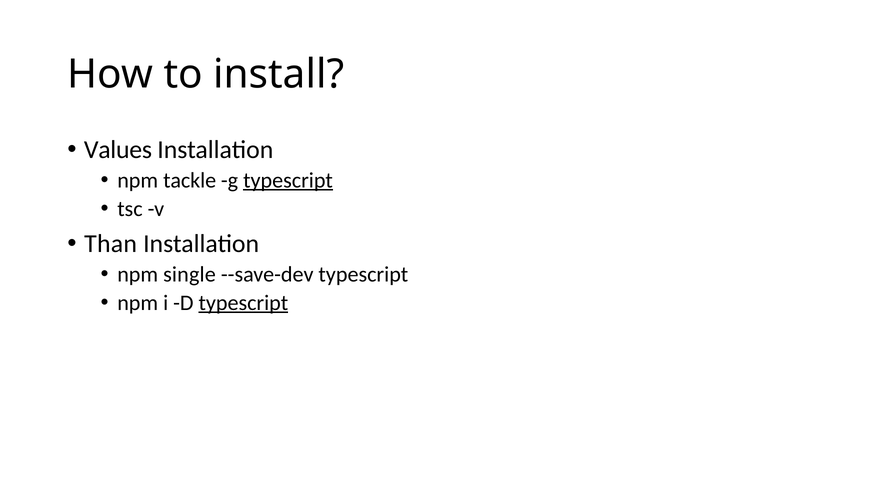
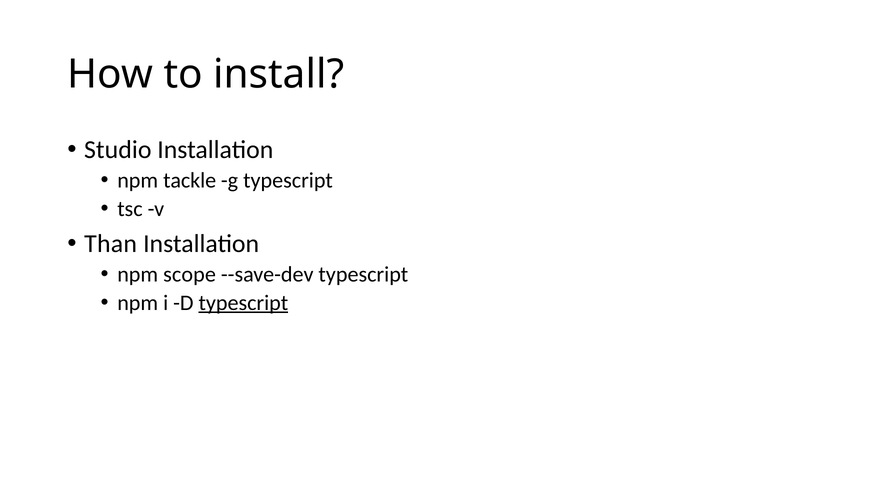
Values: Values -> Studio
typescript at (288, 180) underline: present -> none
single: single -> scope
